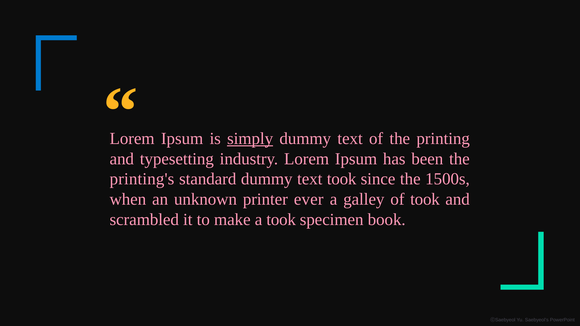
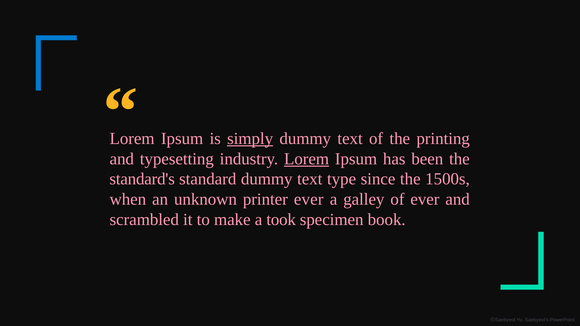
Lorem at (307, 159) underline: none -> present
printing's: printing's -> standard's
text took: took -> type
of took: took -> ever
